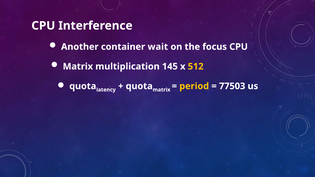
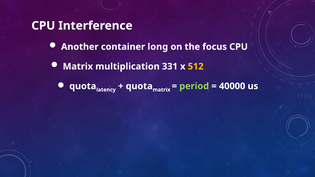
wait: wait -> long
145: 145 -> 331
period colour: yellow -> light green
77503: 77503 -> 40000
